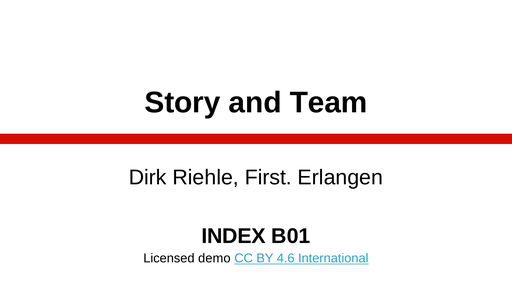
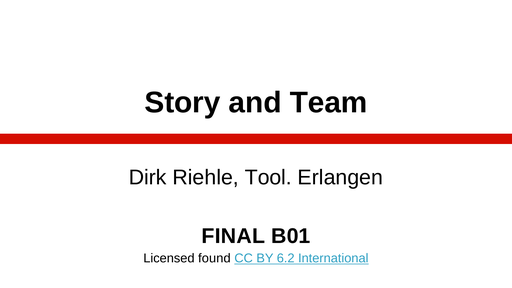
First: First -> Tool
INDEX: INDEX -> FINAL
demo: demo -> found
4.6: 4.6 -> 6.2
